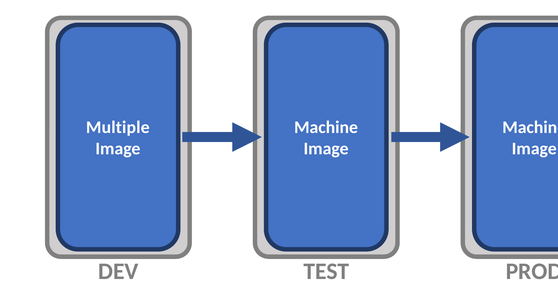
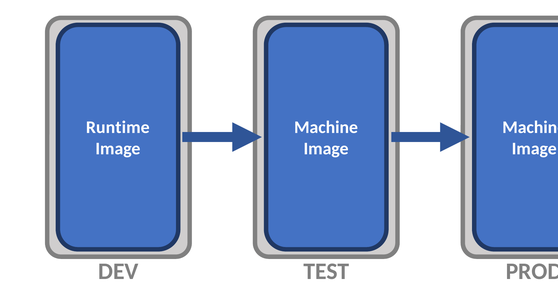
Multiple: Multiple -> Runtime
